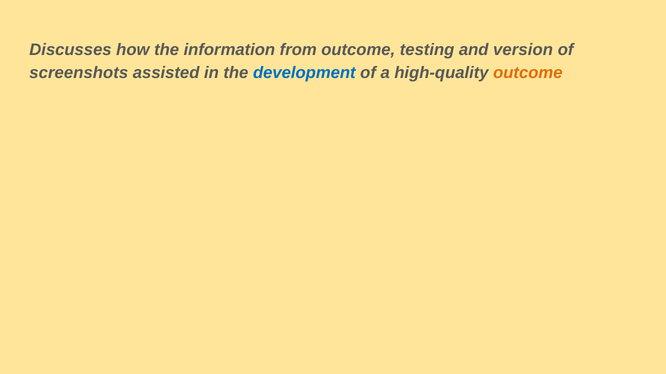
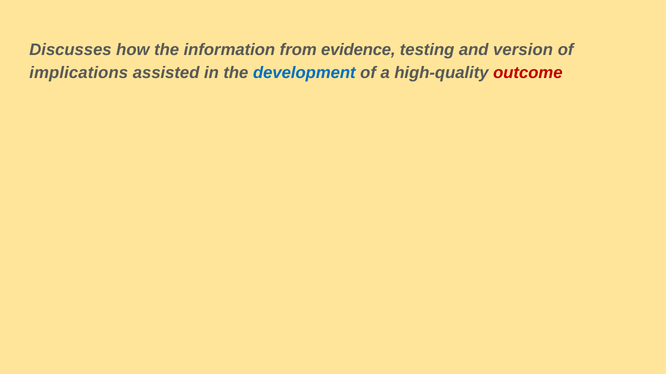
from outcome: outcome -> evidence
screenshots: screenshots -> implications
outcome at (528, 73) colour: orange -> red
